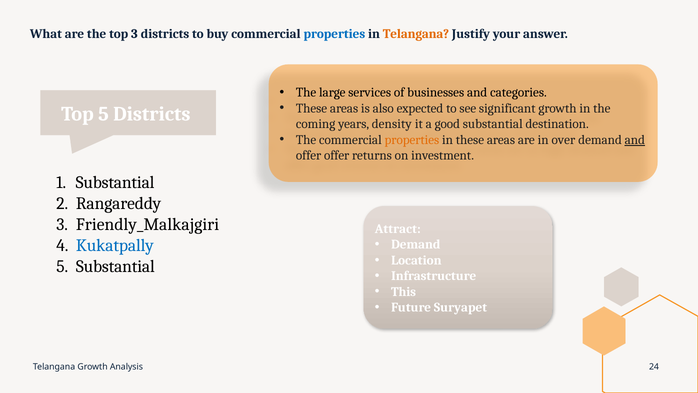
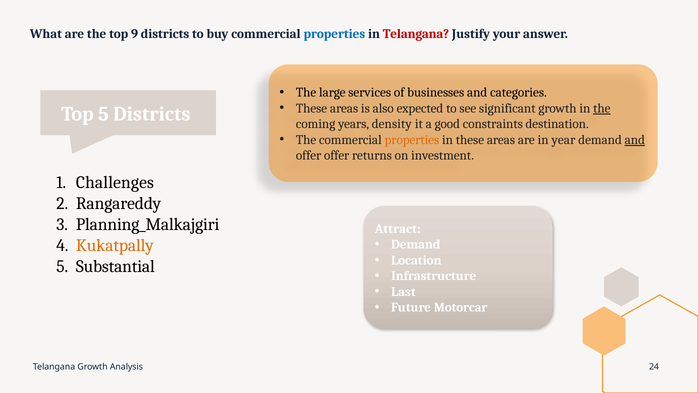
top 3: 3 -> 9
Telangana at (416, 34) colour: orange -> red
the at (602, 108) underline: none -> present
good substantial: substantial -> constraints
over: over -> year
Substantial at (115, 183): Substantial -> Challenges
Friendly_Malkajgiri: Friendly_Malkajgiri -> Planning_Malkajgiri
Kukatpally colour: blue -> orange
This: This -> Last
Suryapet: Suryapet -> Motorcar
